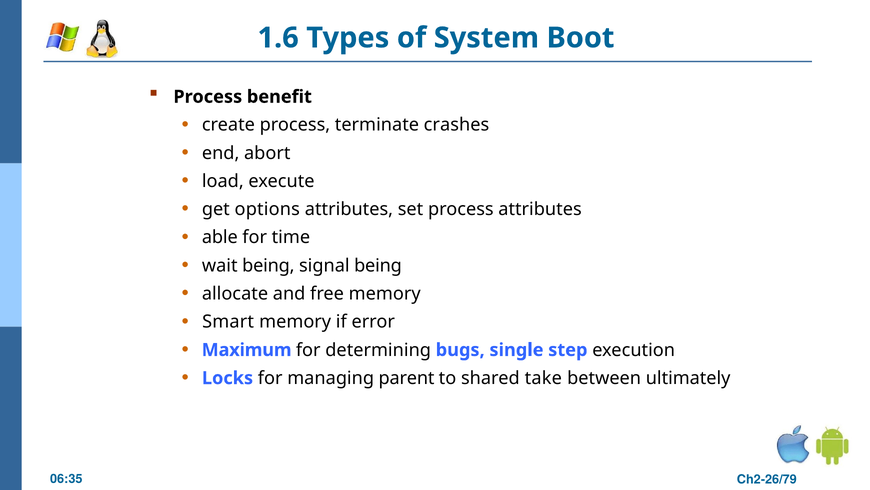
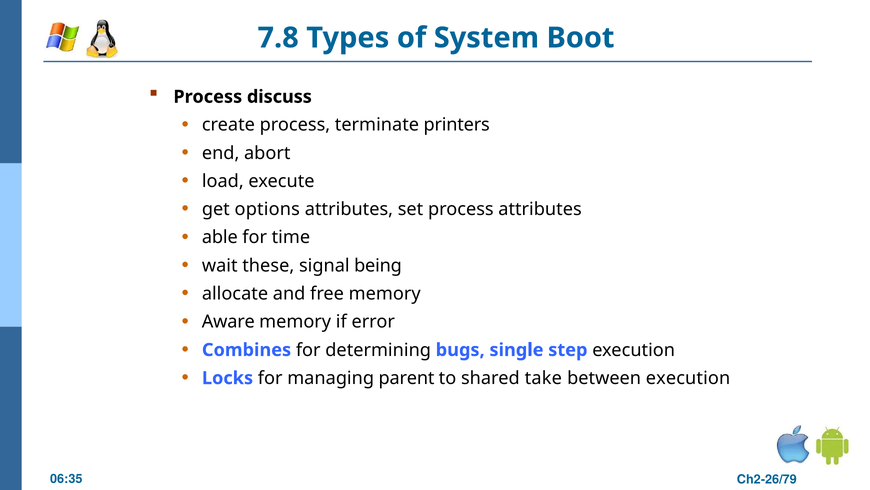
1.6: 1.6 -> 7.8
benefit: benefit -> discuss
crashes: crashes -> printers
wait being: being -> these
Smart: Smart -> Aware
Maximum: Maximum -> Combines
between ultimately: ultimately -> execution
